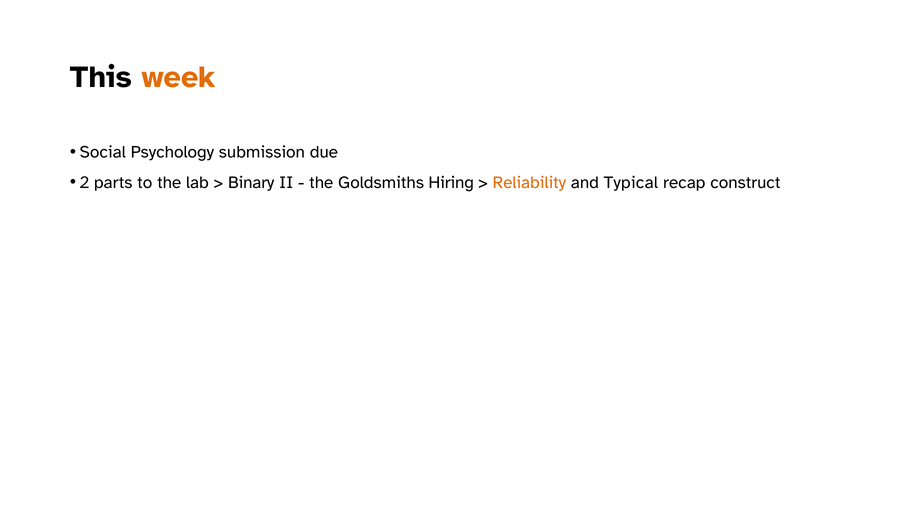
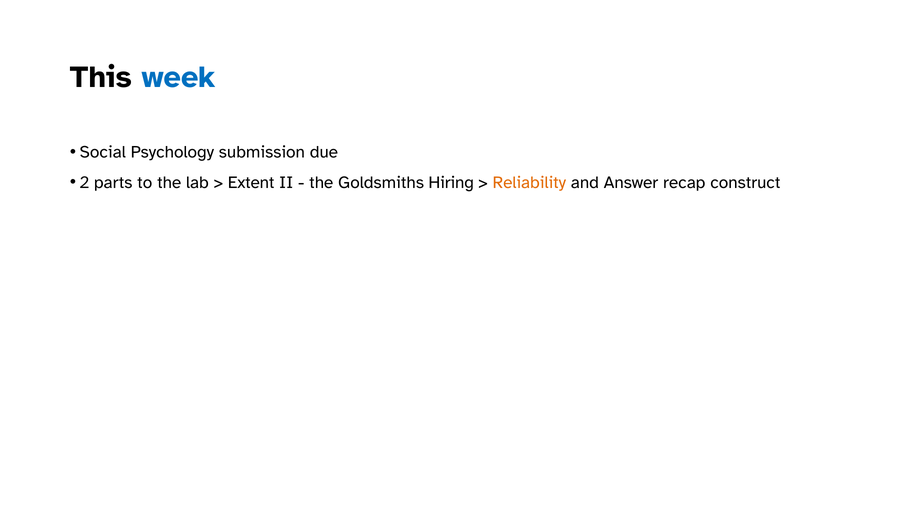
week colour: orange -> blue
Binary: Binary -> Extent
Typical: Typical -> Answer
